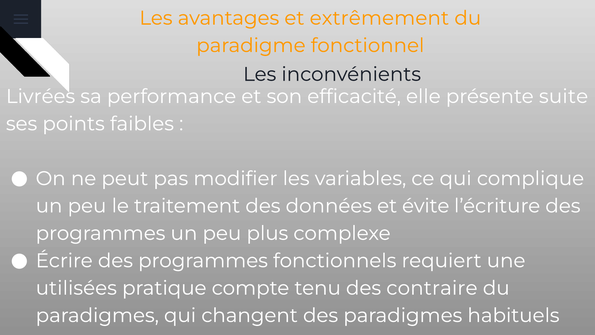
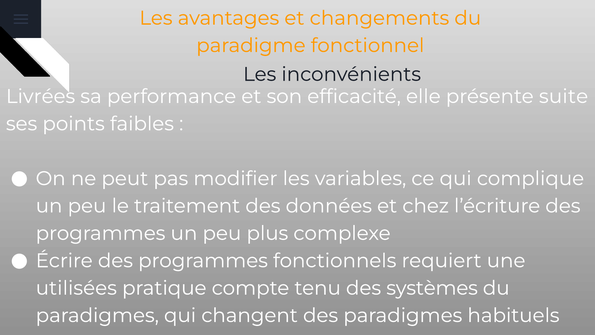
extrêmement: extrêmement -> changements
évite: évite -> chez
contraire: contraire -> systèmes
